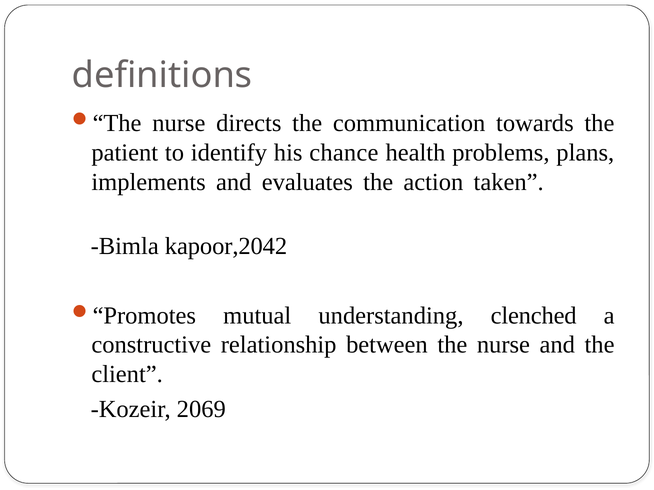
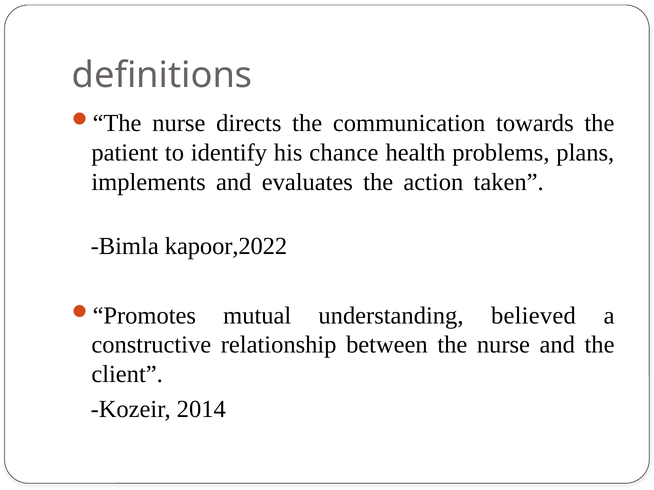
kapoor,2042: kapoor,2042 -> kapoor,2022
clenched: clenched -> believed
2069: 2069 -> 2014
